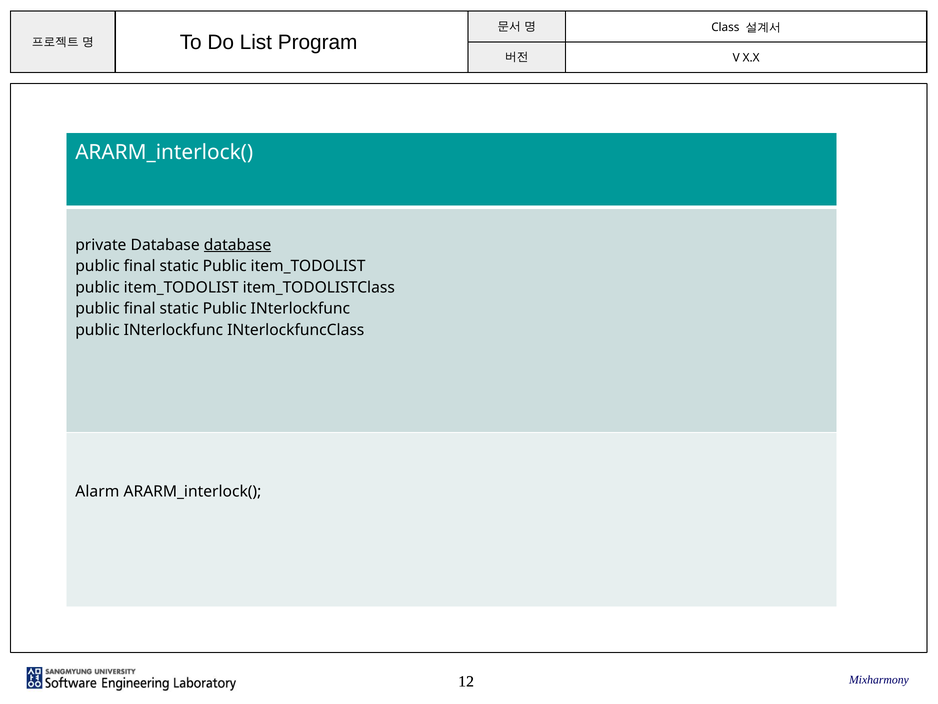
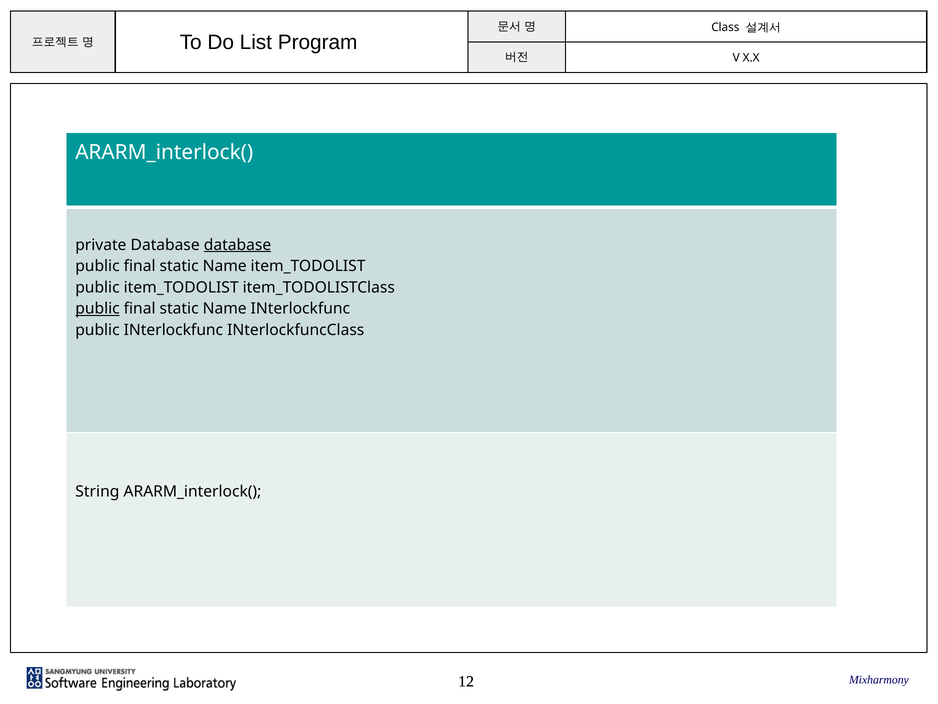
Public at (225, 266): Public -> Name
public at (97, 308) underline: none -> present
Public at (225, 308): Public -> Name
Alarm: Alarm -> String
